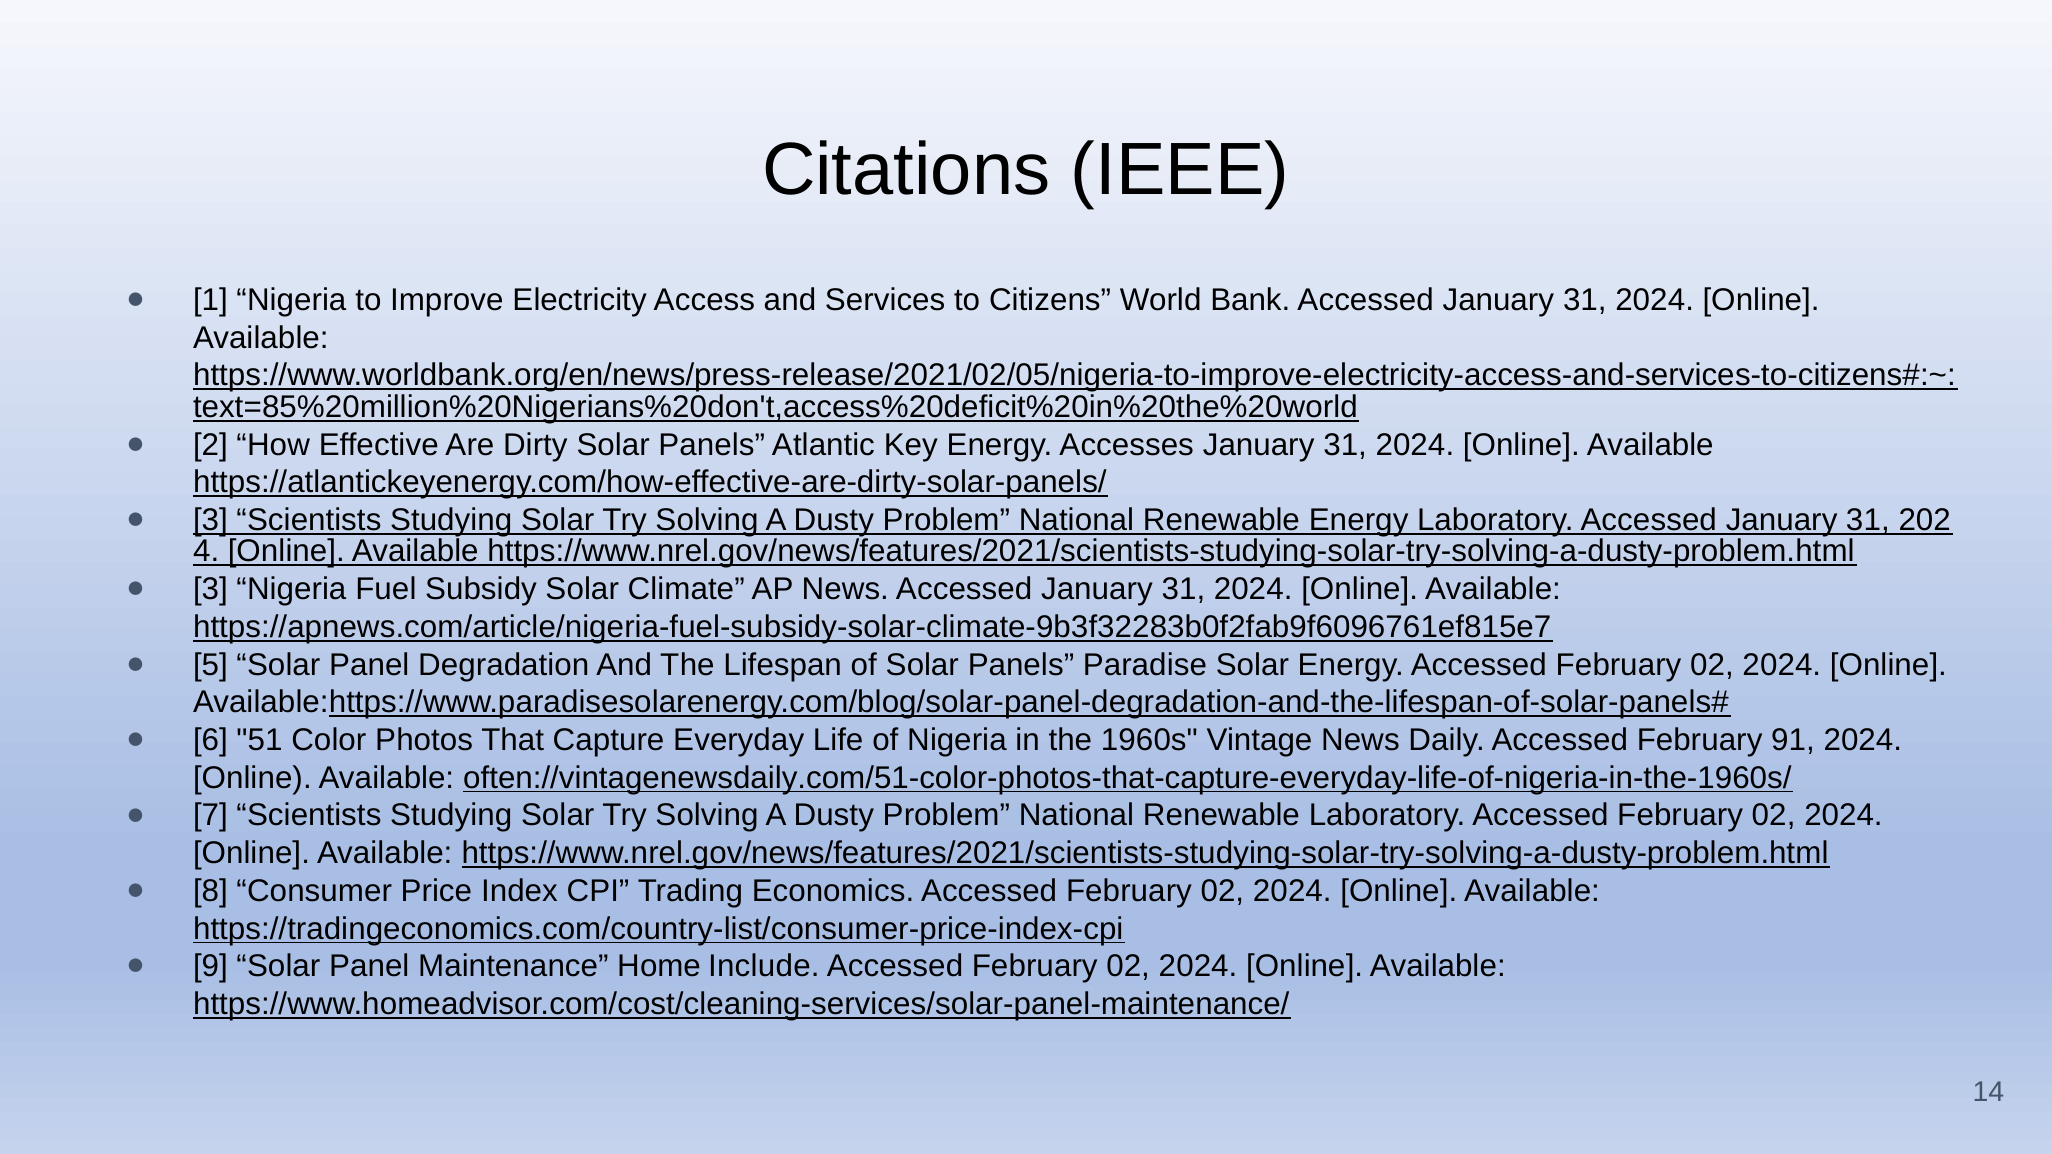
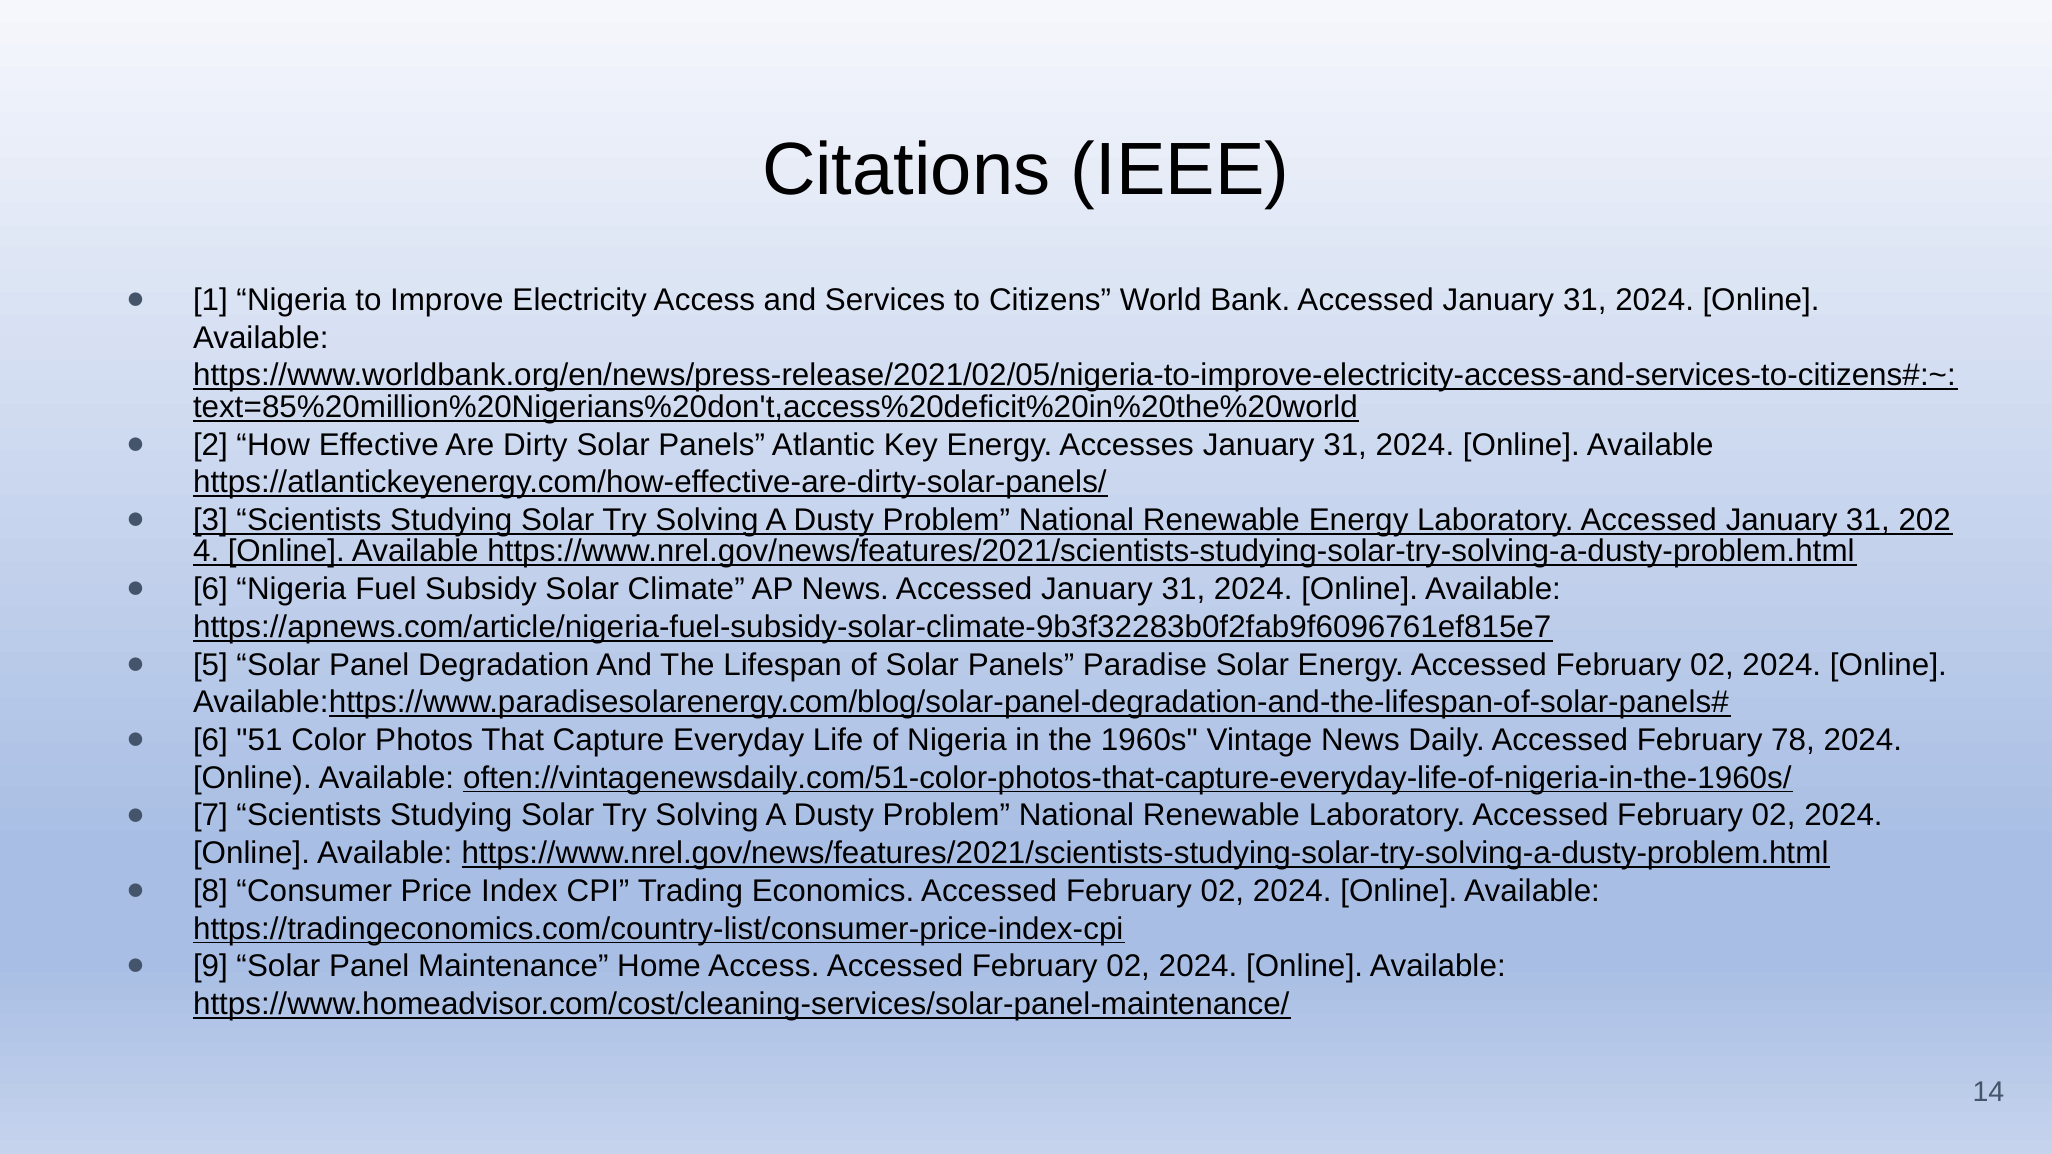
3 at (210, 589): 3 -> 6
91: 91 -> 78
Home Include: Include -> Access
